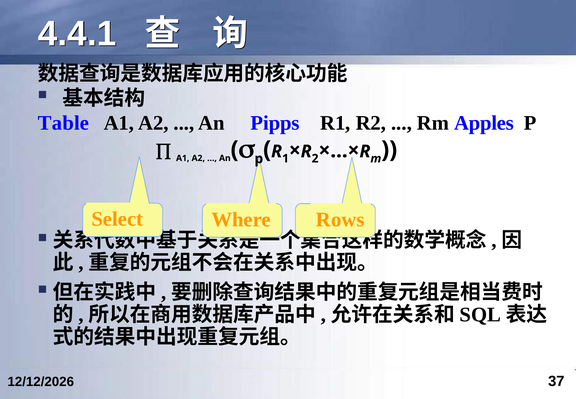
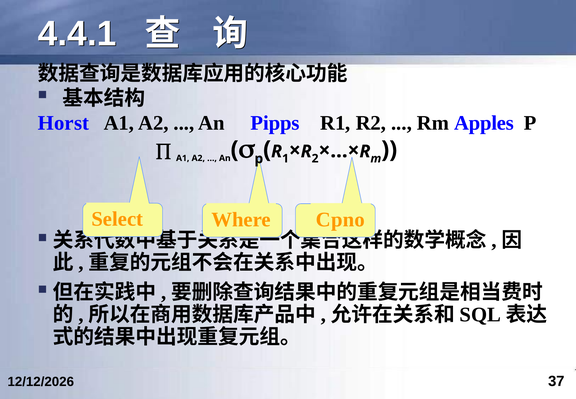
Table: Table -> Horst
Rows: Rows -> Cpno
